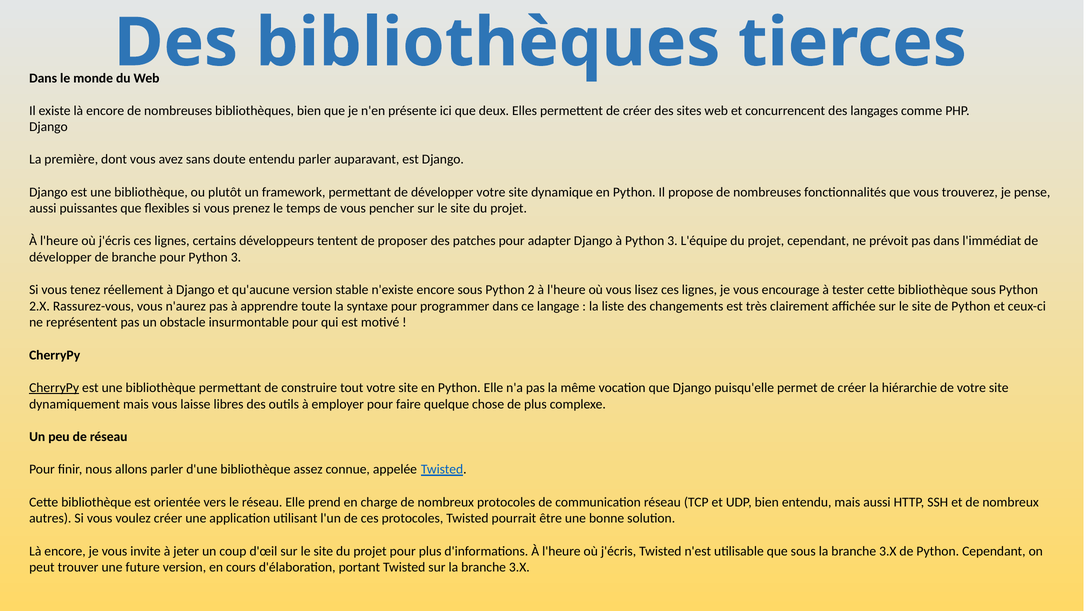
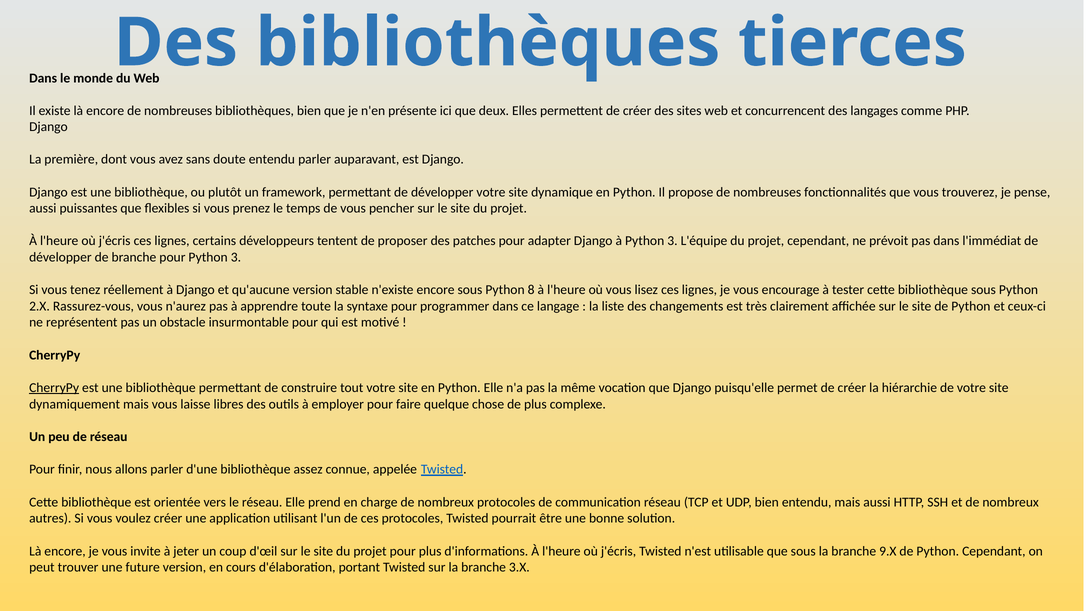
2: 2 -> 8
sous la branche 3.X: 3.X -> 9.X
